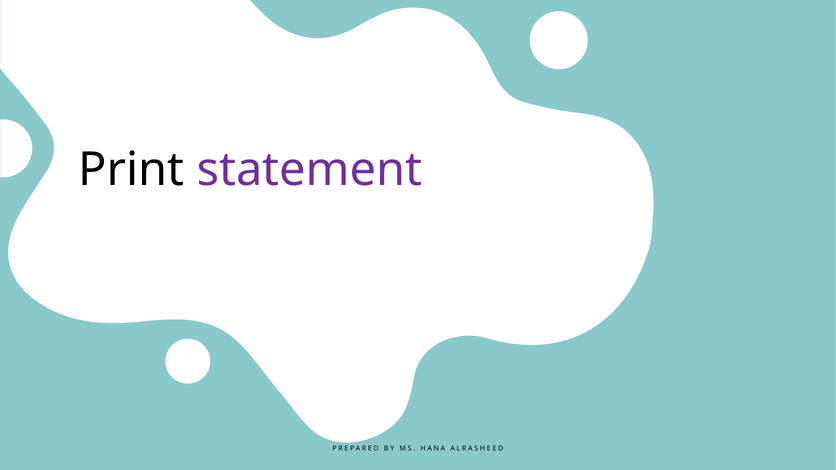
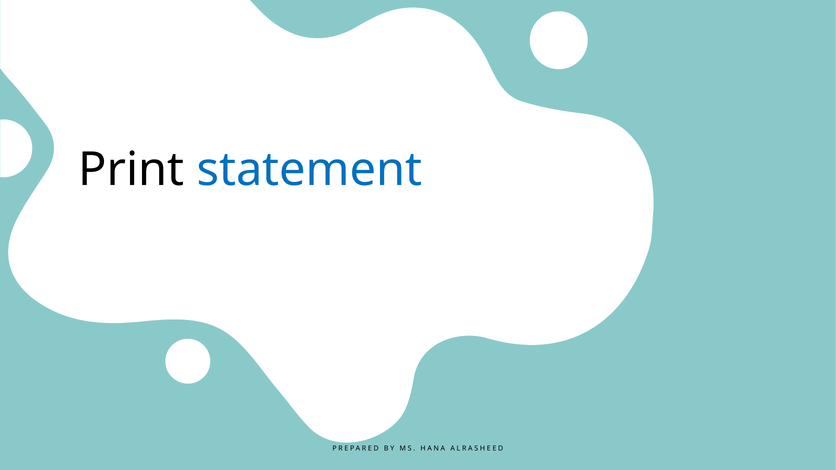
statement colour: purple -> blue
